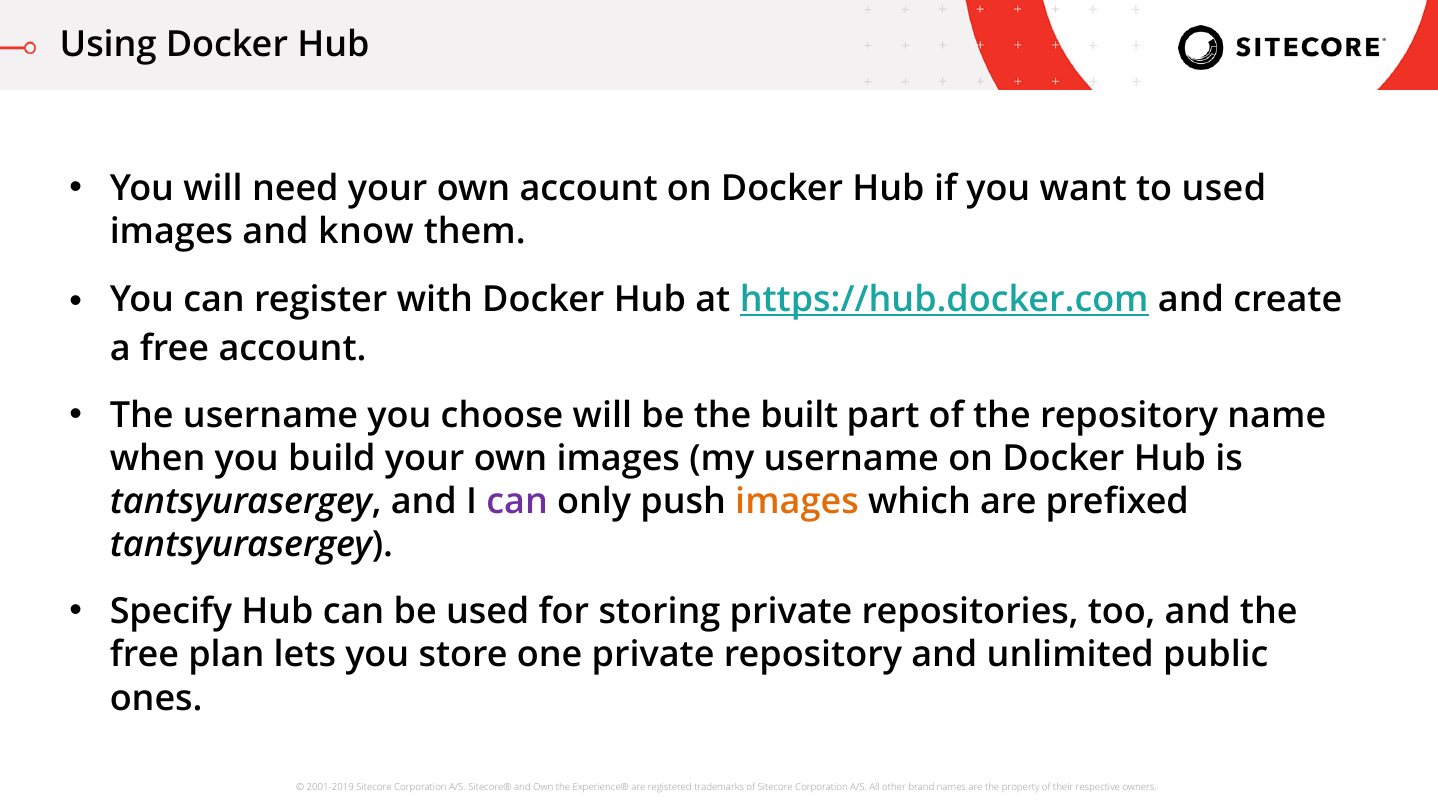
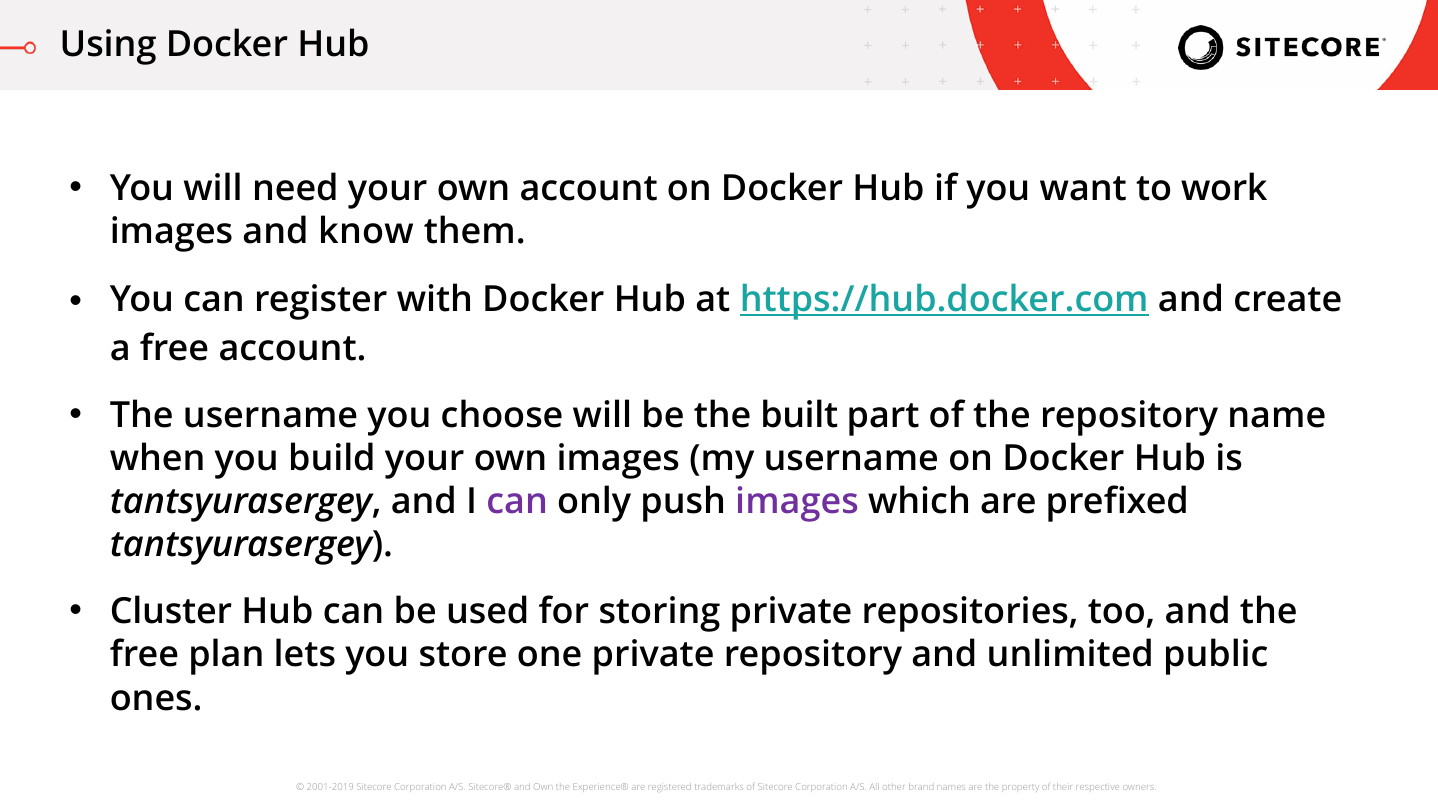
to used: used -> work
images at (797, 502) colour: orange -> purple
Specify: Specify -> Cluster
